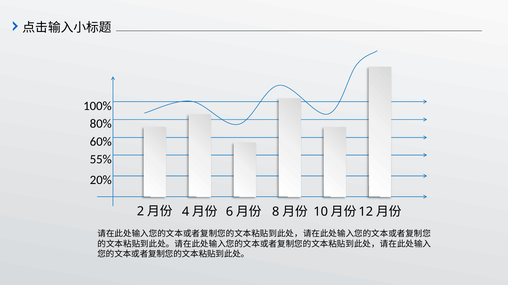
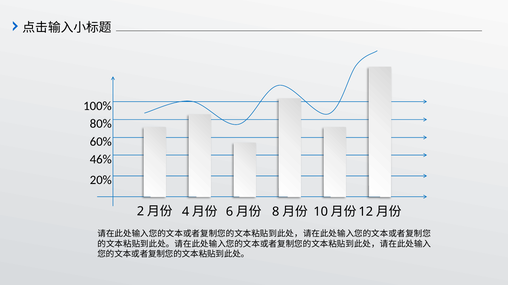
55%: 55% -> 46%
